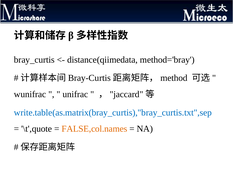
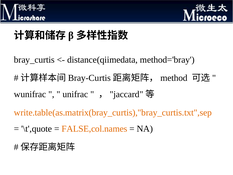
write.table(as.matrix(bray_curtis),"bray_curtis.txt",sep colour: blue -> orange
